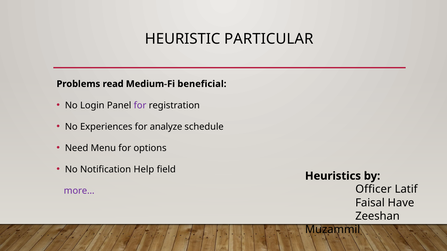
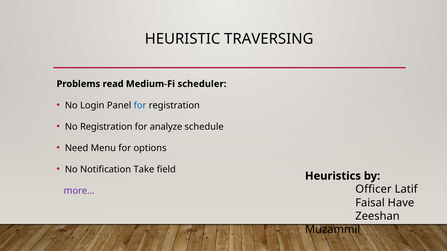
PARTICULAR: PARTICULAR -> TRAVERSING
beneficial: beneficial -> scheduler
for at (140, 105) colour: purple -> blue
No Experiences: Experiences -> Registration
Help: Help -> Take
